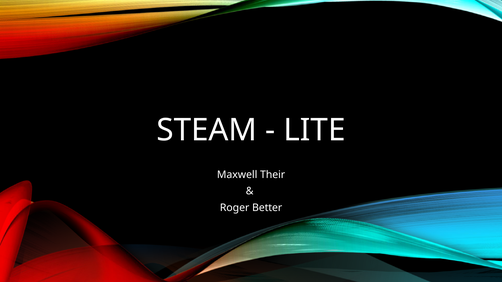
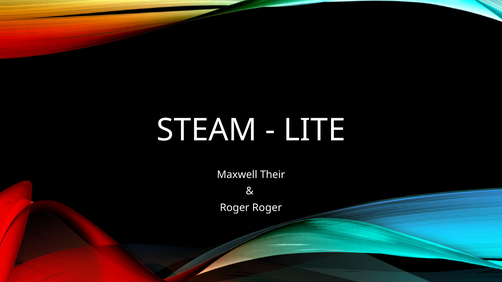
Roger Better: Better -> Roger
